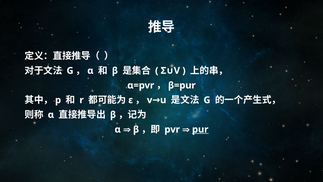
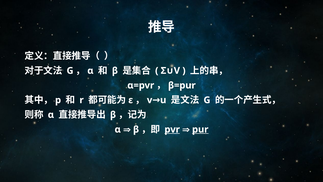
pvr underline: none -> present
